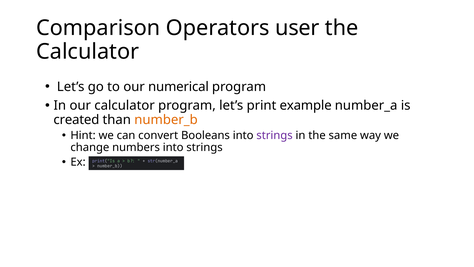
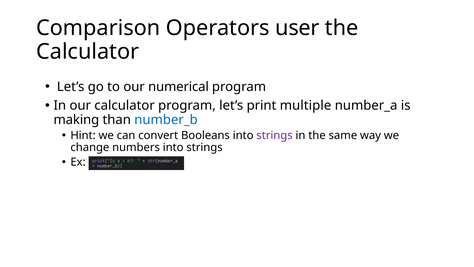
example: example -> multiple
created: created -> making
number_b at (166, 120) colour: orange -> blue
